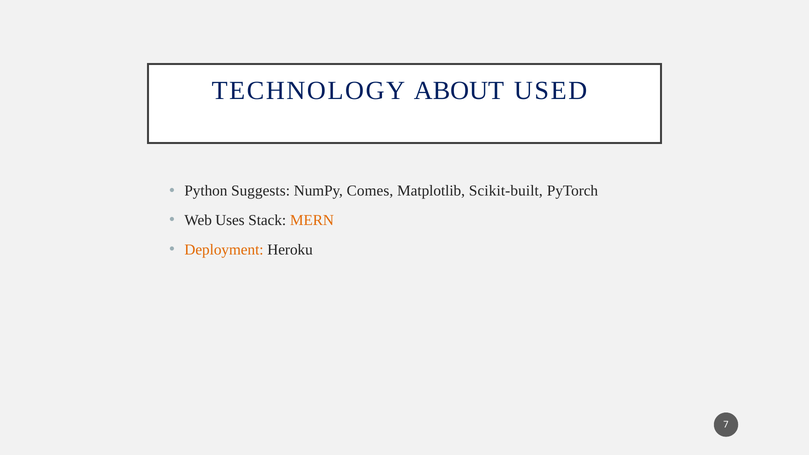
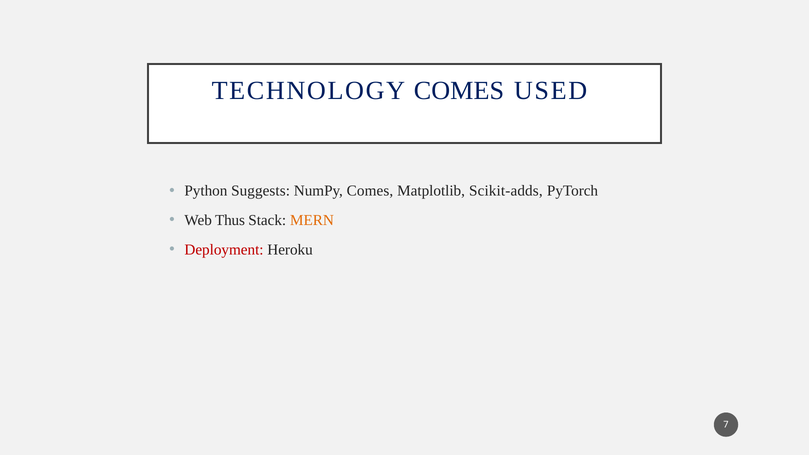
TECHNOLOGY ABOUT: ABOUT -> COMES
Scikit-built: Scikit-built -> Scikit-adds
Uses: Uses -> Thus
Deployment colour: orange -> red
